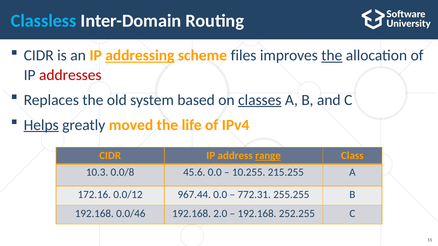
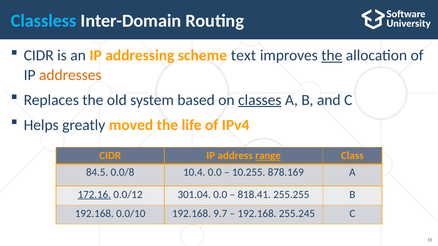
addressing underline: present -> none
files: files -> text
addresses colour: red -> orange
Helps underline: present -> none
10.3: 10.3 -> 84.5
45.6: 45.6 -> 10.4
215.255: 215.255 -> 878.169
172.16 underline: none -> present
967.44: 967.44 -> 301.04
772.31: 772.31 -> 818.41
0.0/46: 0.0/46 -> 0.0/10
2.0: 2.0 -> 9.7
252.255: 252.255 -> 255.245
